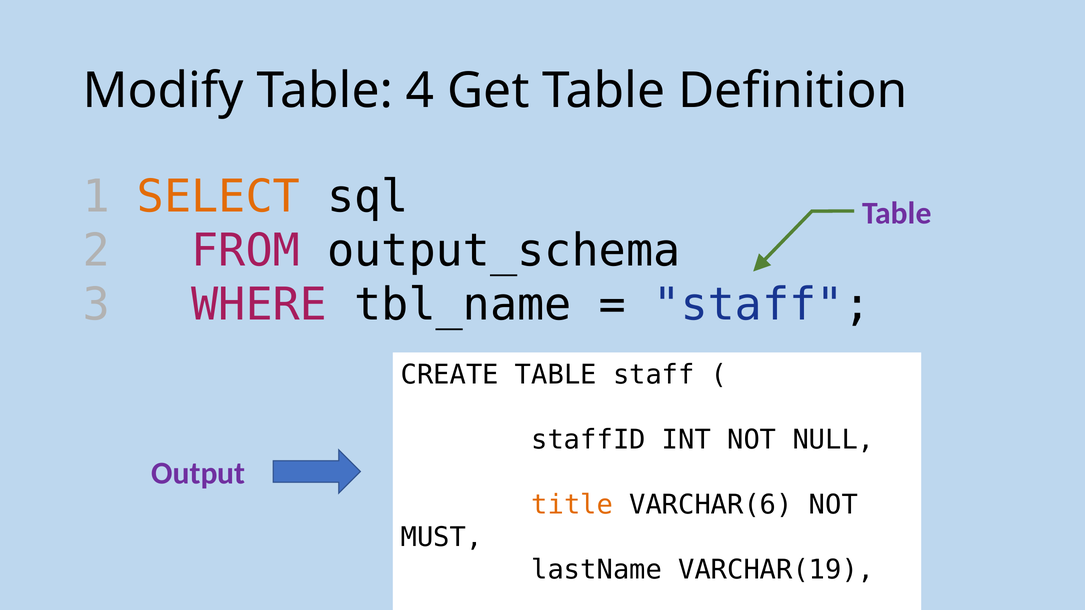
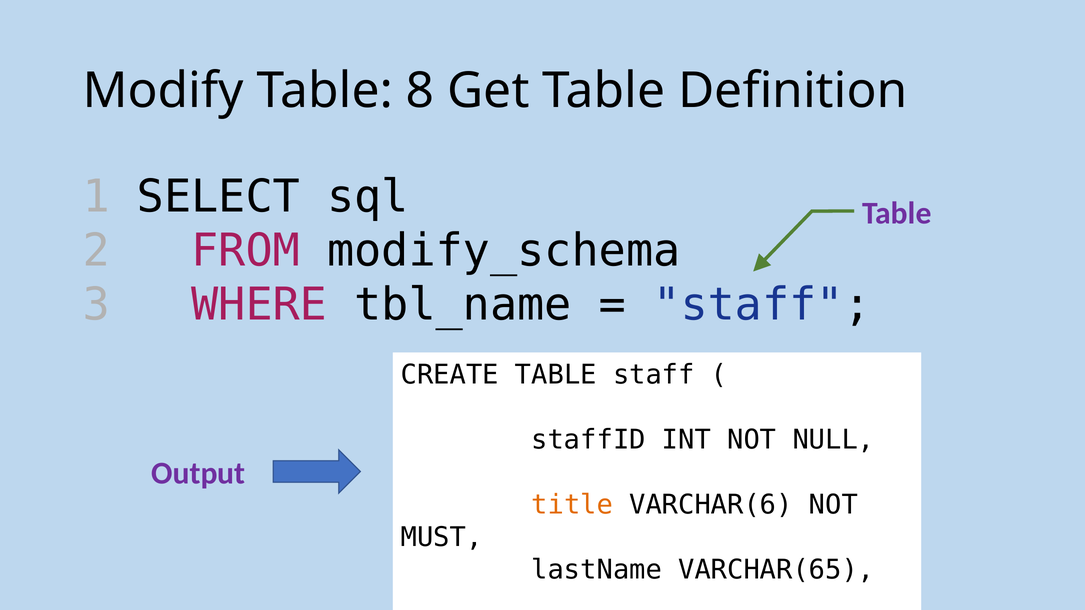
4: 4 -> 8
SELECT colour: orange -> black
output_schema: output_schema -> modify_schema
VARCHAR(19: VARCHAR(19 -> VARCHAR(65
